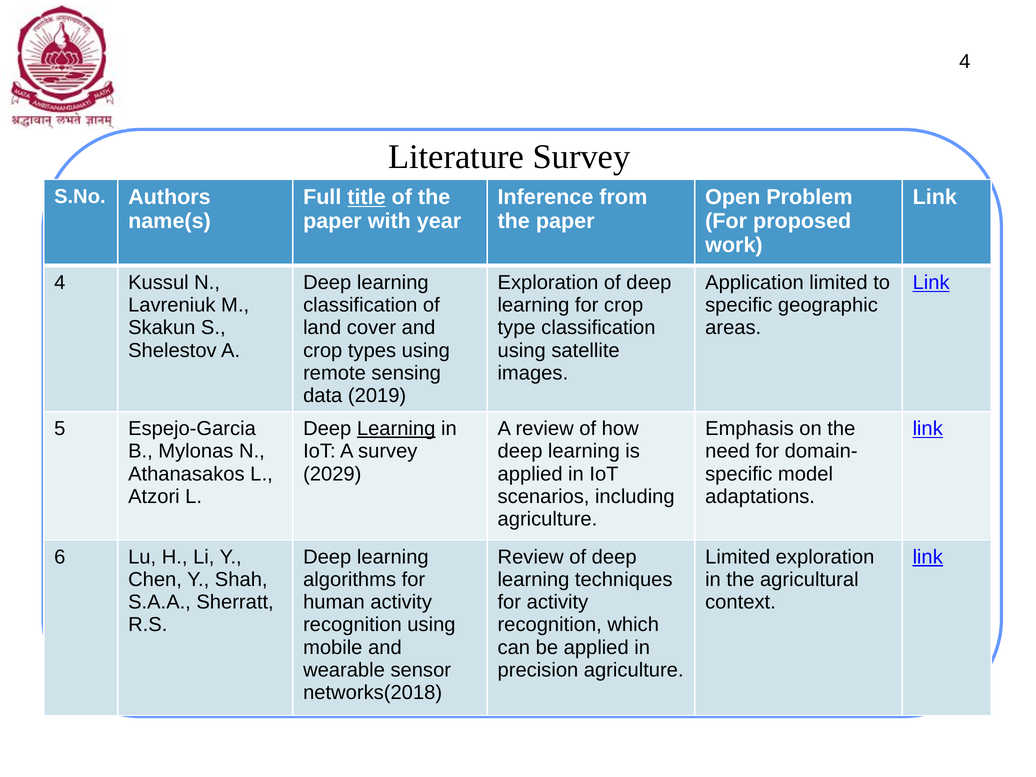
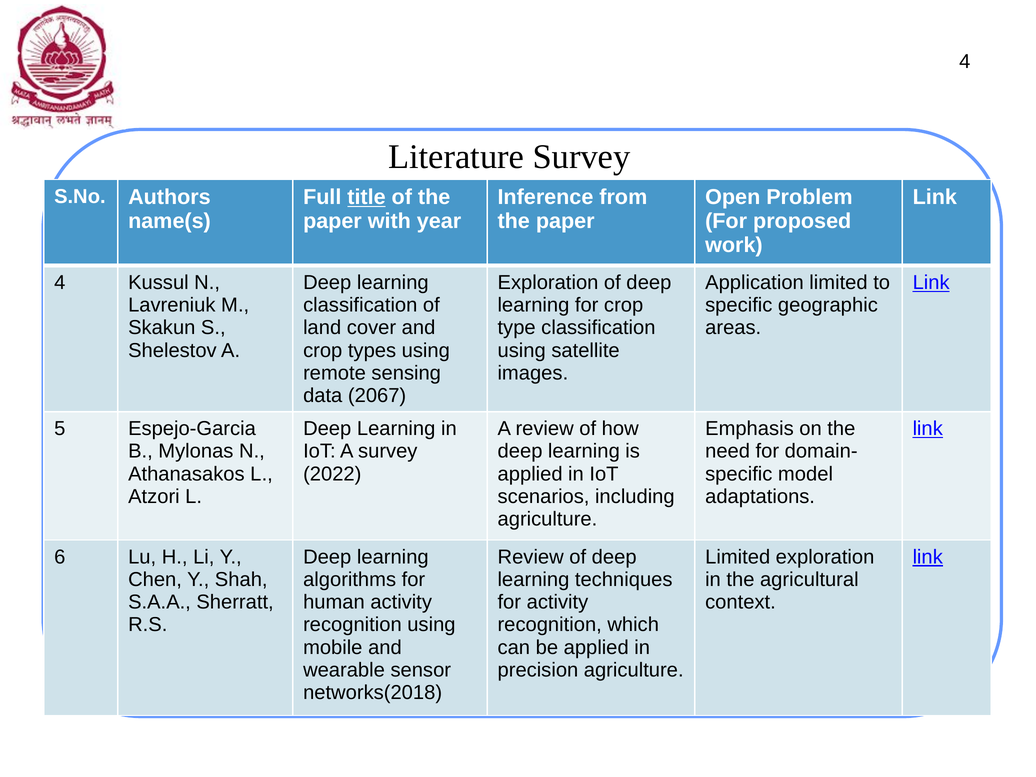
2019: 2019 -> 2067
Learning at (396, 429) underline: present -> none
2029: 2029 -> 2022
